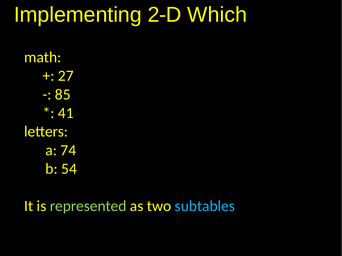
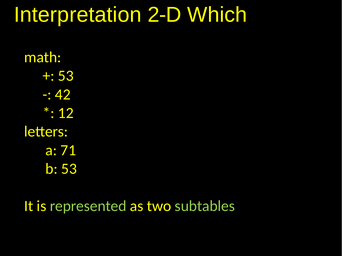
Implementing: Implementing -> Interpretation
27 at (66, 76): 27 -> 53
85: 85 -> 42
41: 41 -> 12
74: 74 -> 71
b 54: 54 -> 53
subtables colour: light blue -> light green
